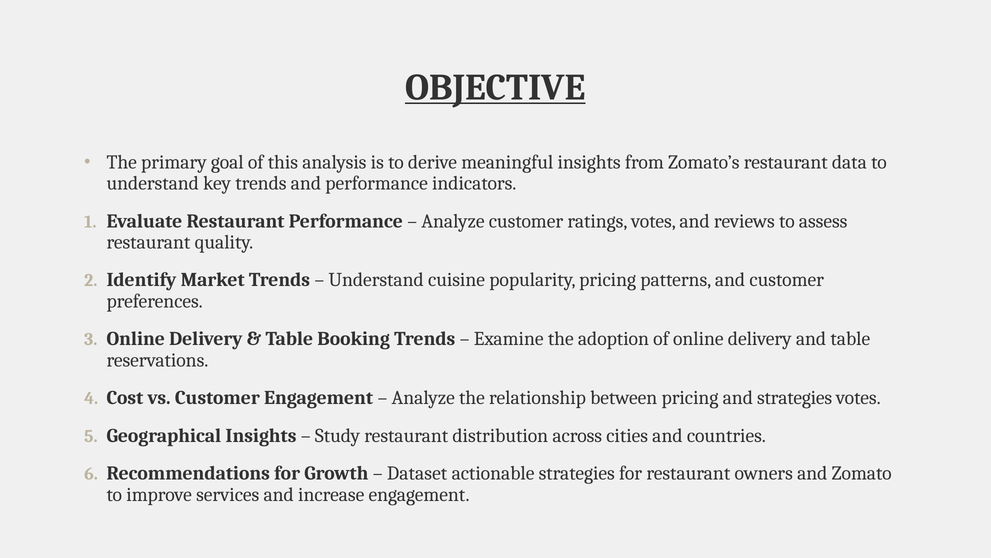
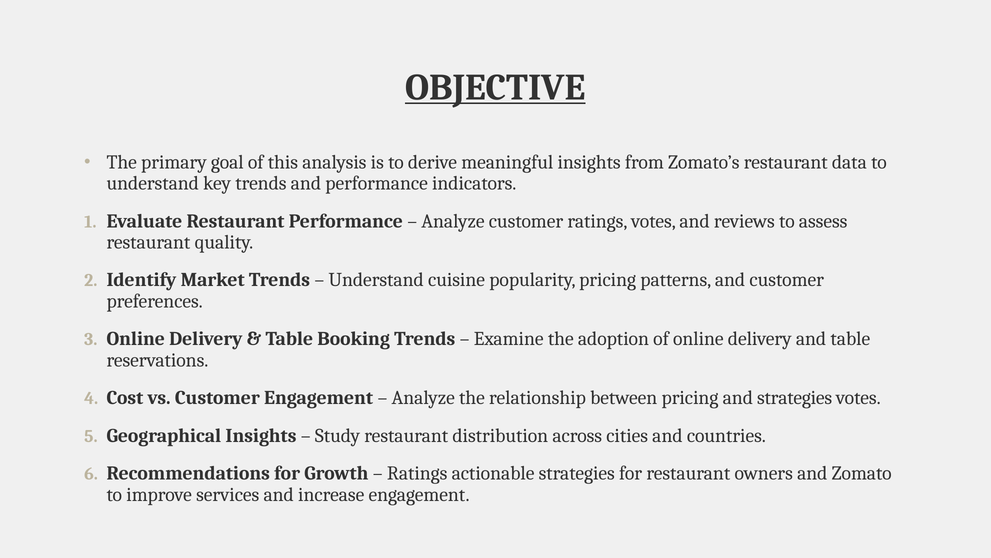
Dataset at (417, 473): Dataset -> Ratings
